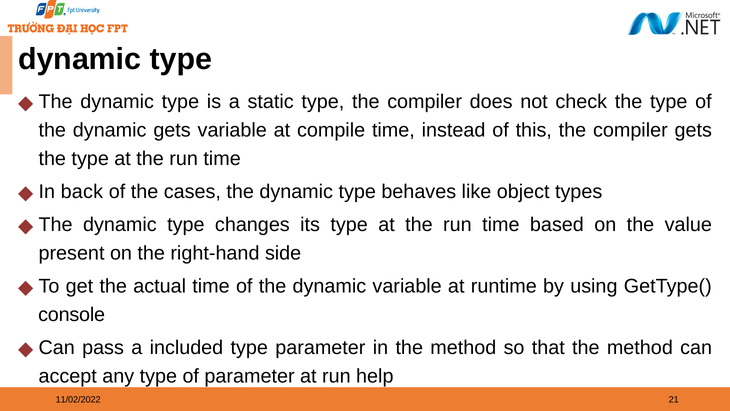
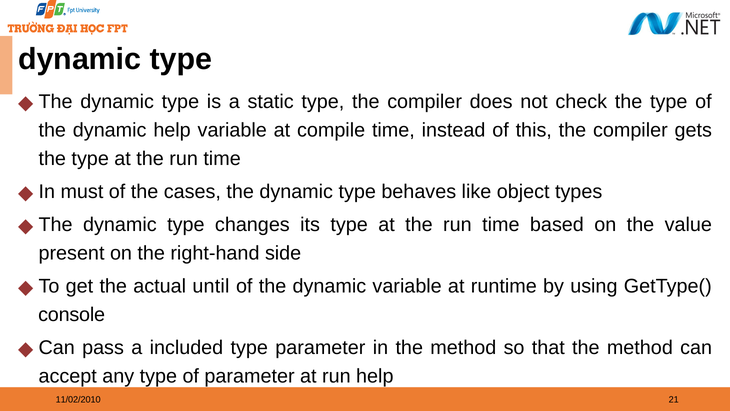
dynamic gets: gets -> help
back: back -> must
actual time: time -> until
11/02/2022: 11/02/2022 -> 11/02/2010
